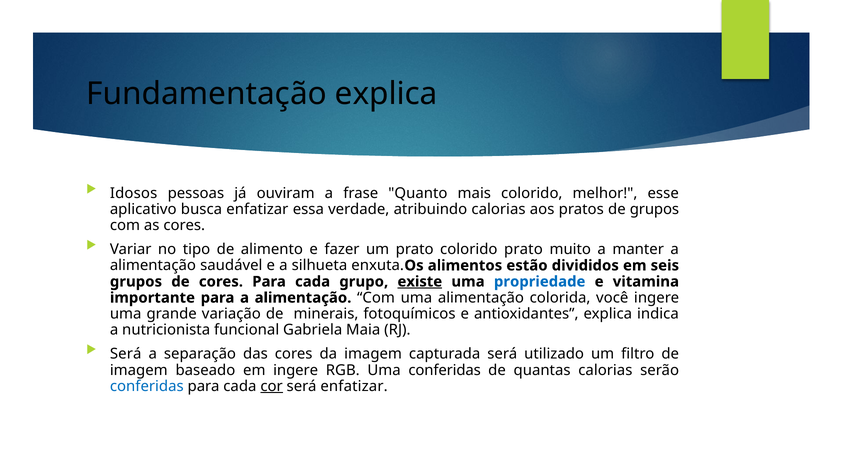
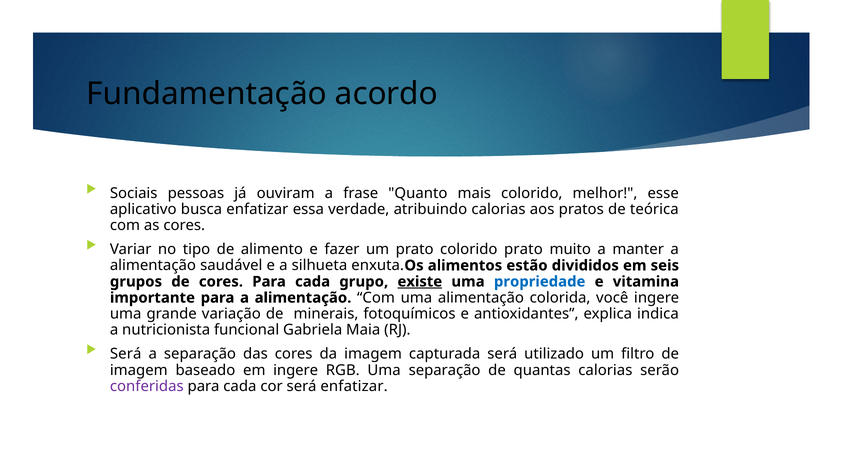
Fundamentação explica: explica -> acordo
Idosos: Idosos -> Sociais
de grupos: grupos -> teórica
Uma conferidas: conferidas -> separação
conferidas at (147, 386) colour: blue -> purple
cor underline: present -> none
